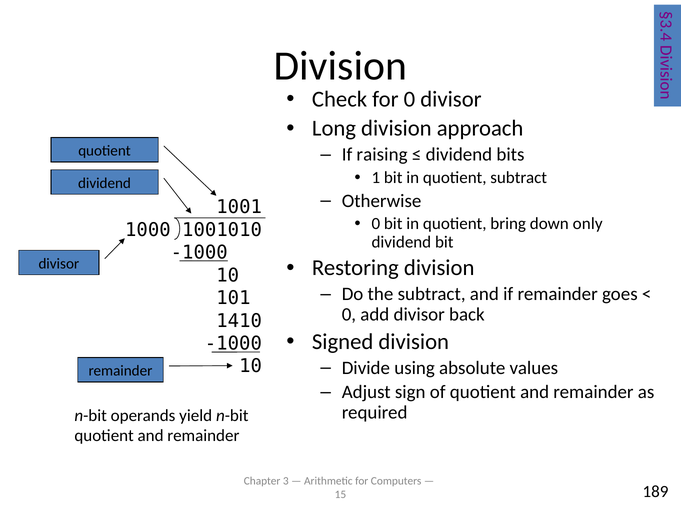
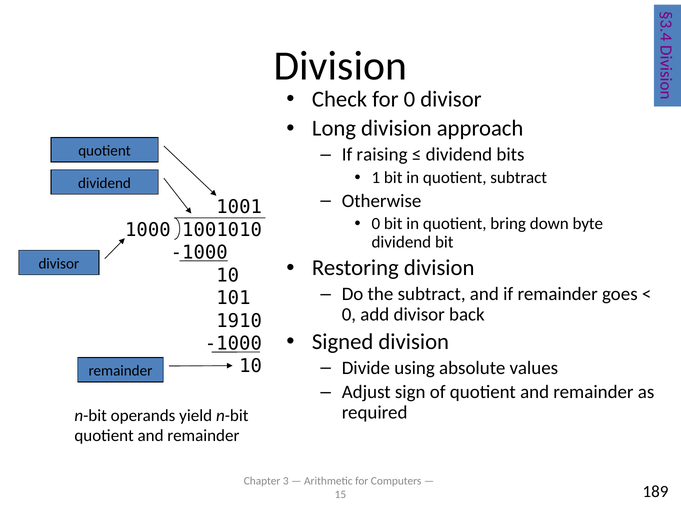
only: only -> byte
1410: 1410 -> 1910
